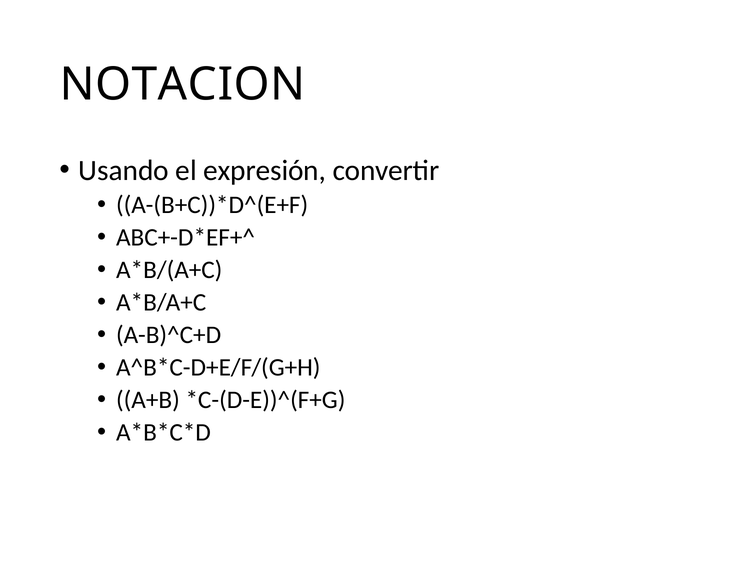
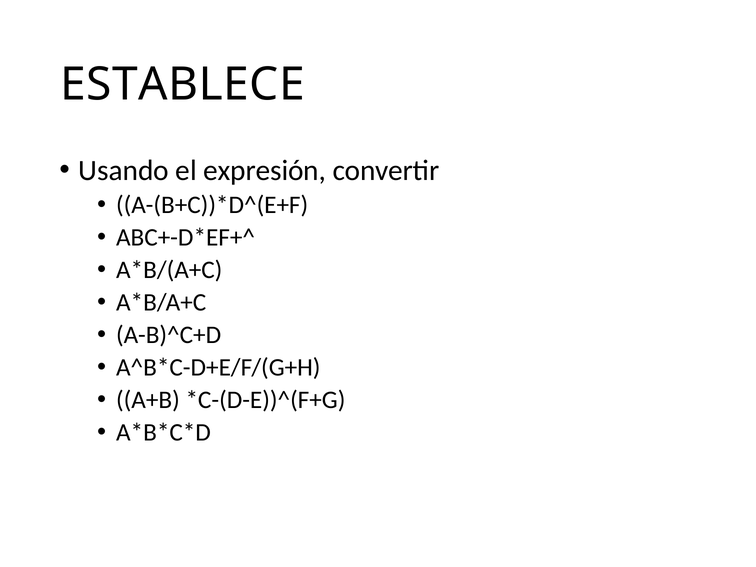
NOTACION: NOTACION -> ESTABLECE
